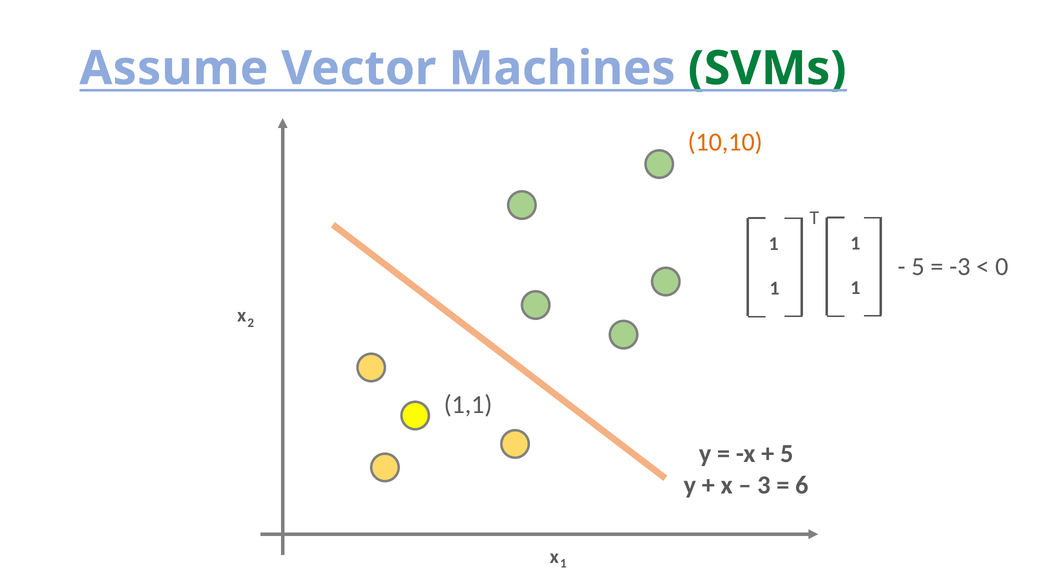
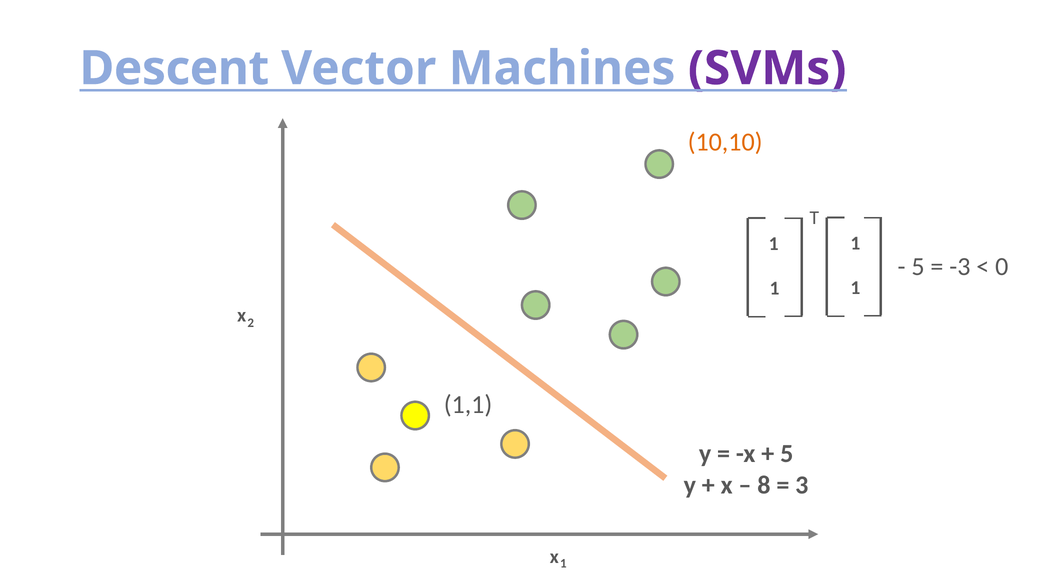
Assume: Assume -> Descent
SVMs colour: green -> purple
3: 3 -> 8
6: 6 -> 3
